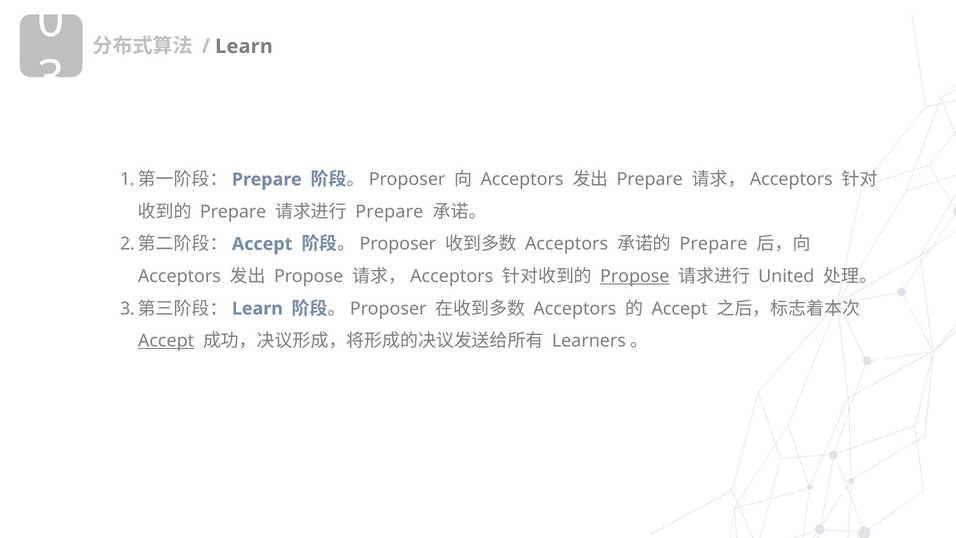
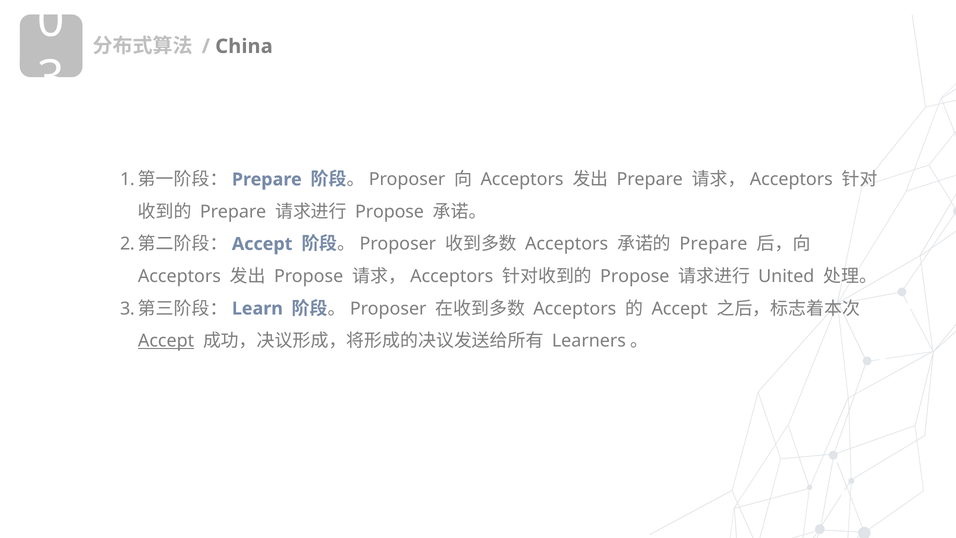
Learn at (244, 46): Learn -> China
Prepare at (389, 212): Prepare -> Propose
Propose at (635, 276) underline: present -> none
